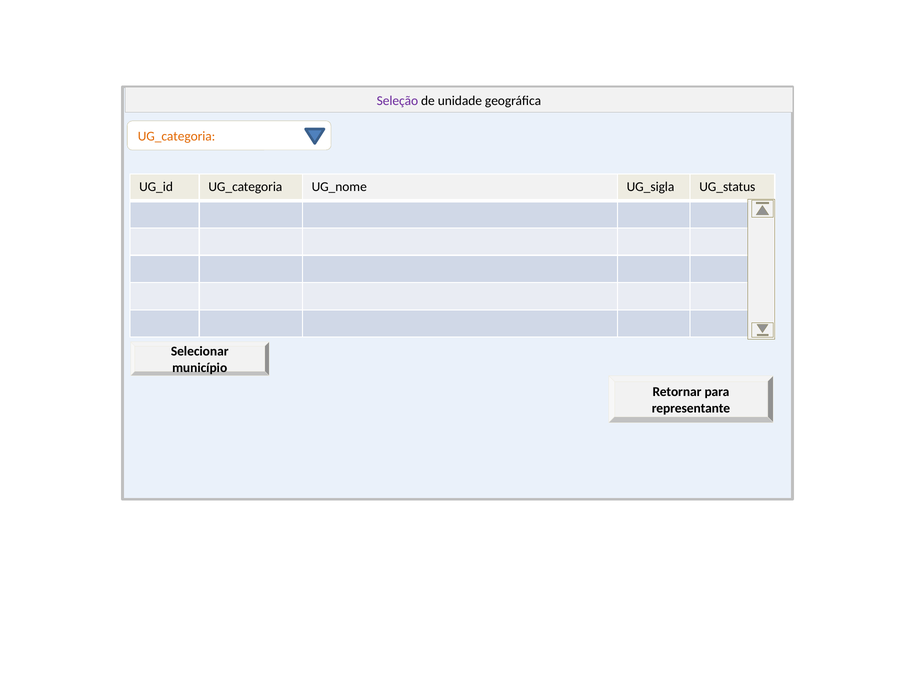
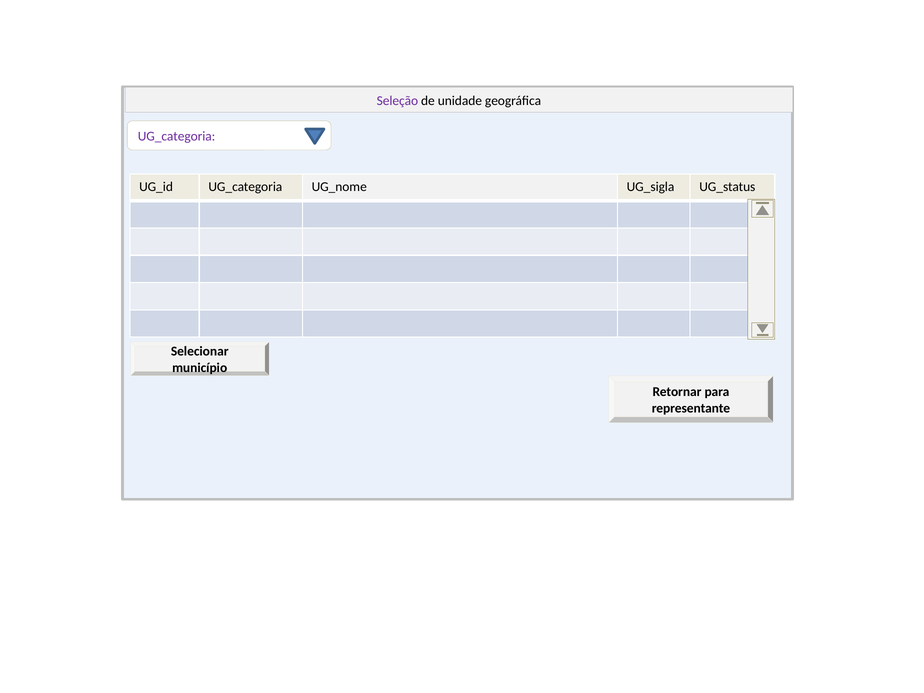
UG_categoria at (177, 136) colour: orange -> purple
